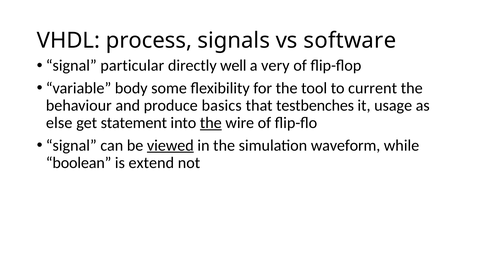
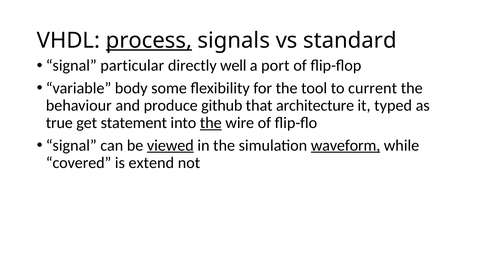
process underline: none -> present
software: software -> standard
very: very -> port
basics: basics -> github
testbenches: testbenches -> architecture
usage: usage -> typed
else: else -> true
waveform underline: none -> present
boolean: boolean -> covered
